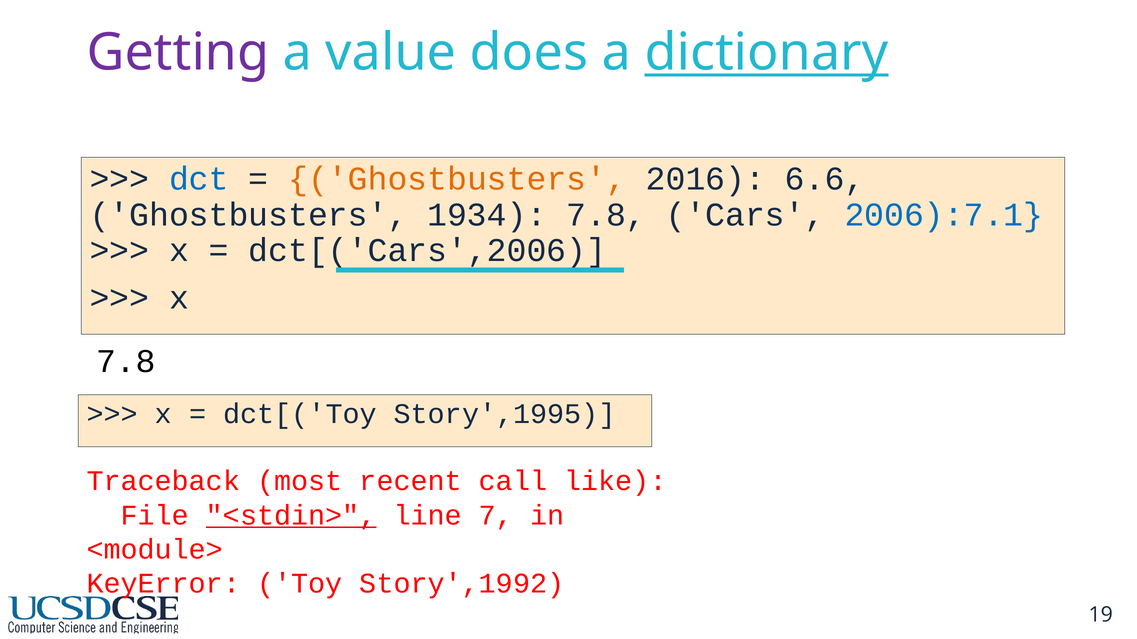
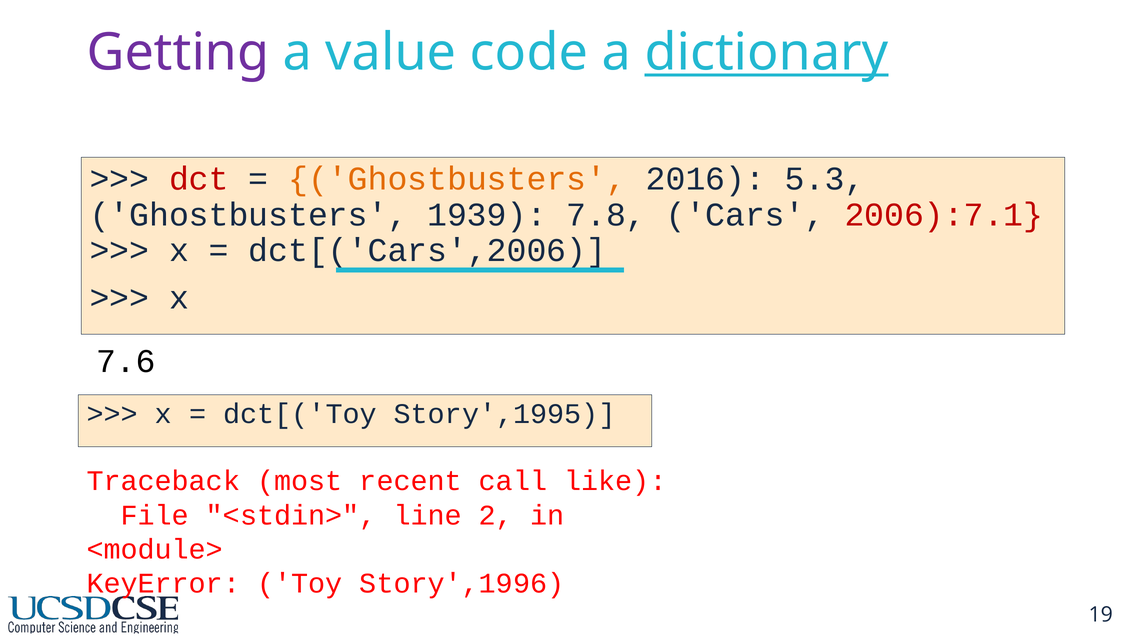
does: does -> code
dct colour: blue -> red
6.6: 6.6 -> 5.3
1934: 1934 -> 1939
2006):7.1 colour: blue -> red
7.8 at (126, 362): 7.8 -> 7.6
<stdin> underline: present -> none
7: 7 -> 2
Story',1992: Story',1992 -> Story',1996
